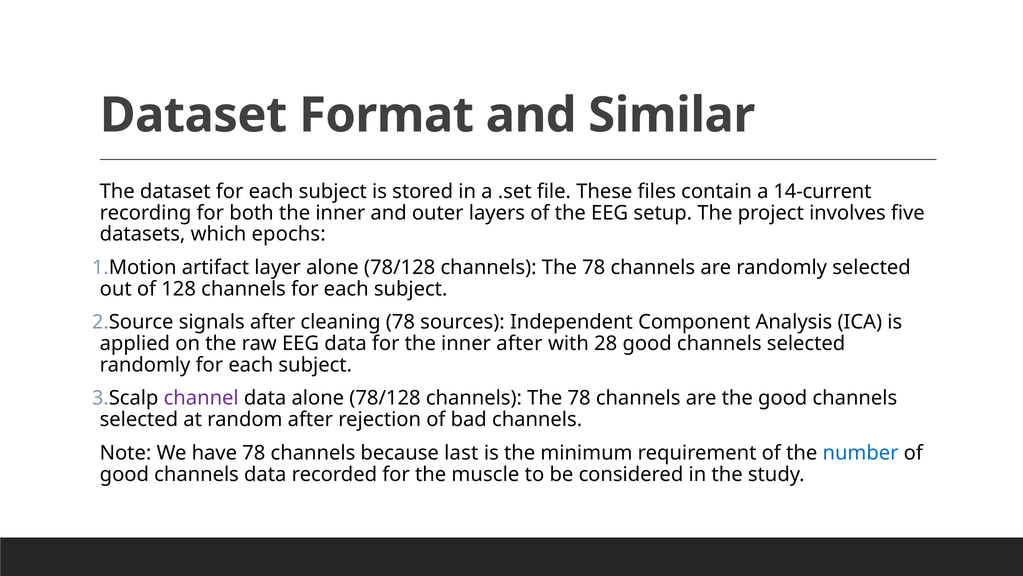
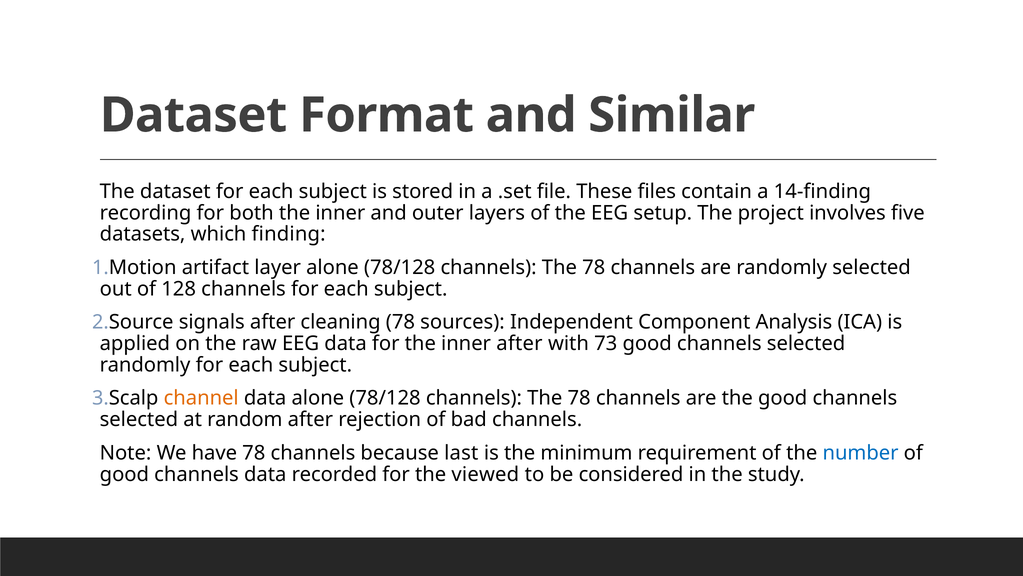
14-current: 14-current -> 14-finding
epochs: epochs -> finding
28: 28 -> 73
channel colour: purple -> orange
muscle: muscle -> viewed
